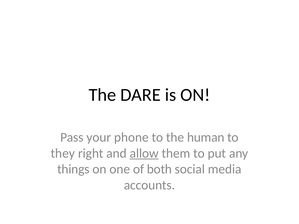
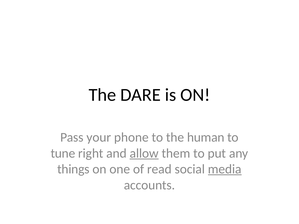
they: they -> tune
both: both -> read
media underline: none -> present
